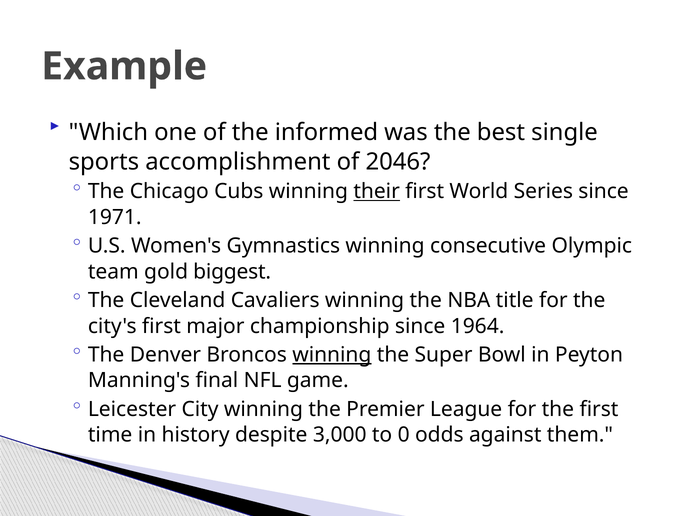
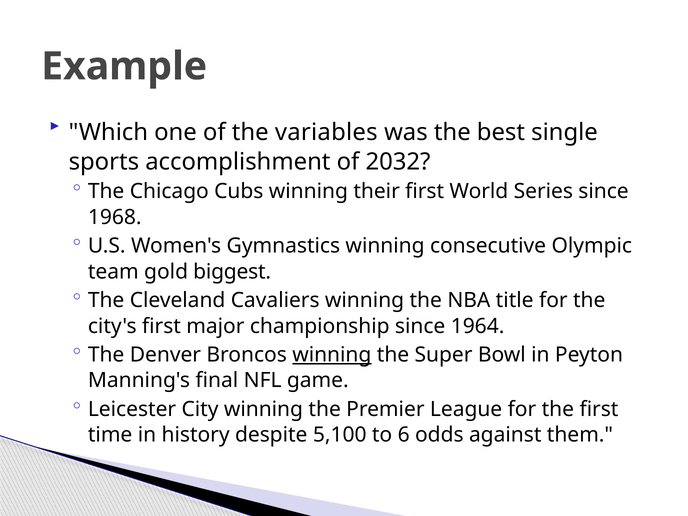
informed: informed -> variables
2046: 2046 -> 2032
their underline: present -> none
1971: 1971 -> 1968
3,000: 3,000 -> 5,100
0: 0 -> 6
